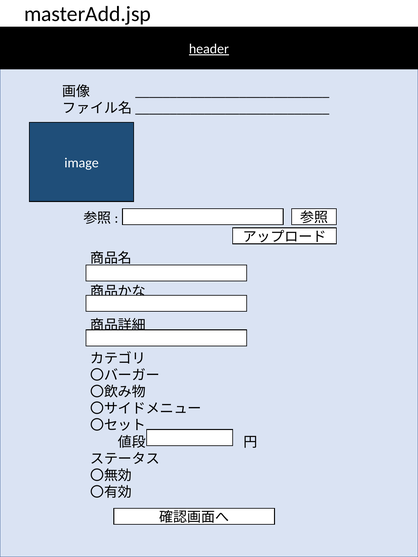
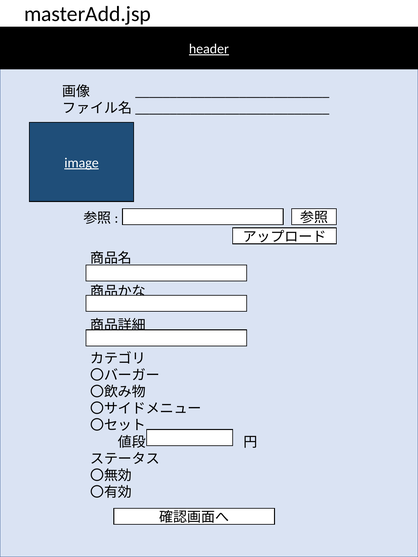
image underline: none -> present
